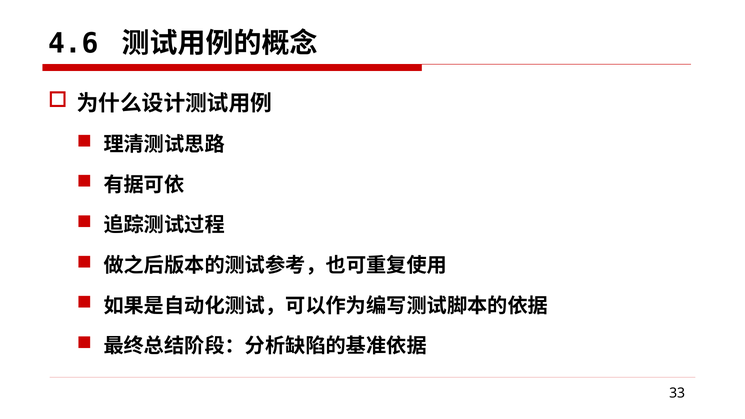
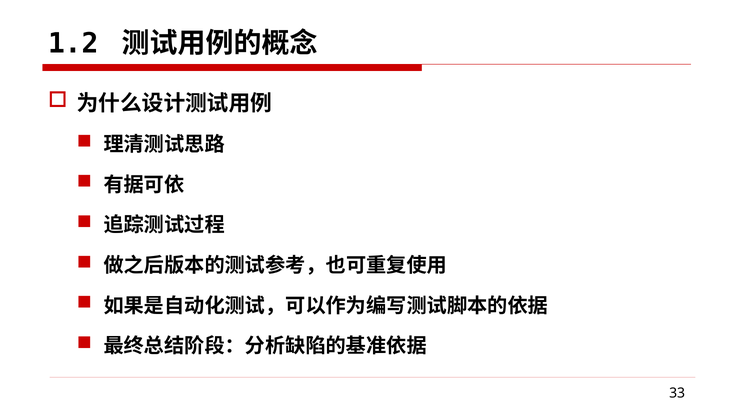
4.6: 4.6 -> 1.2
